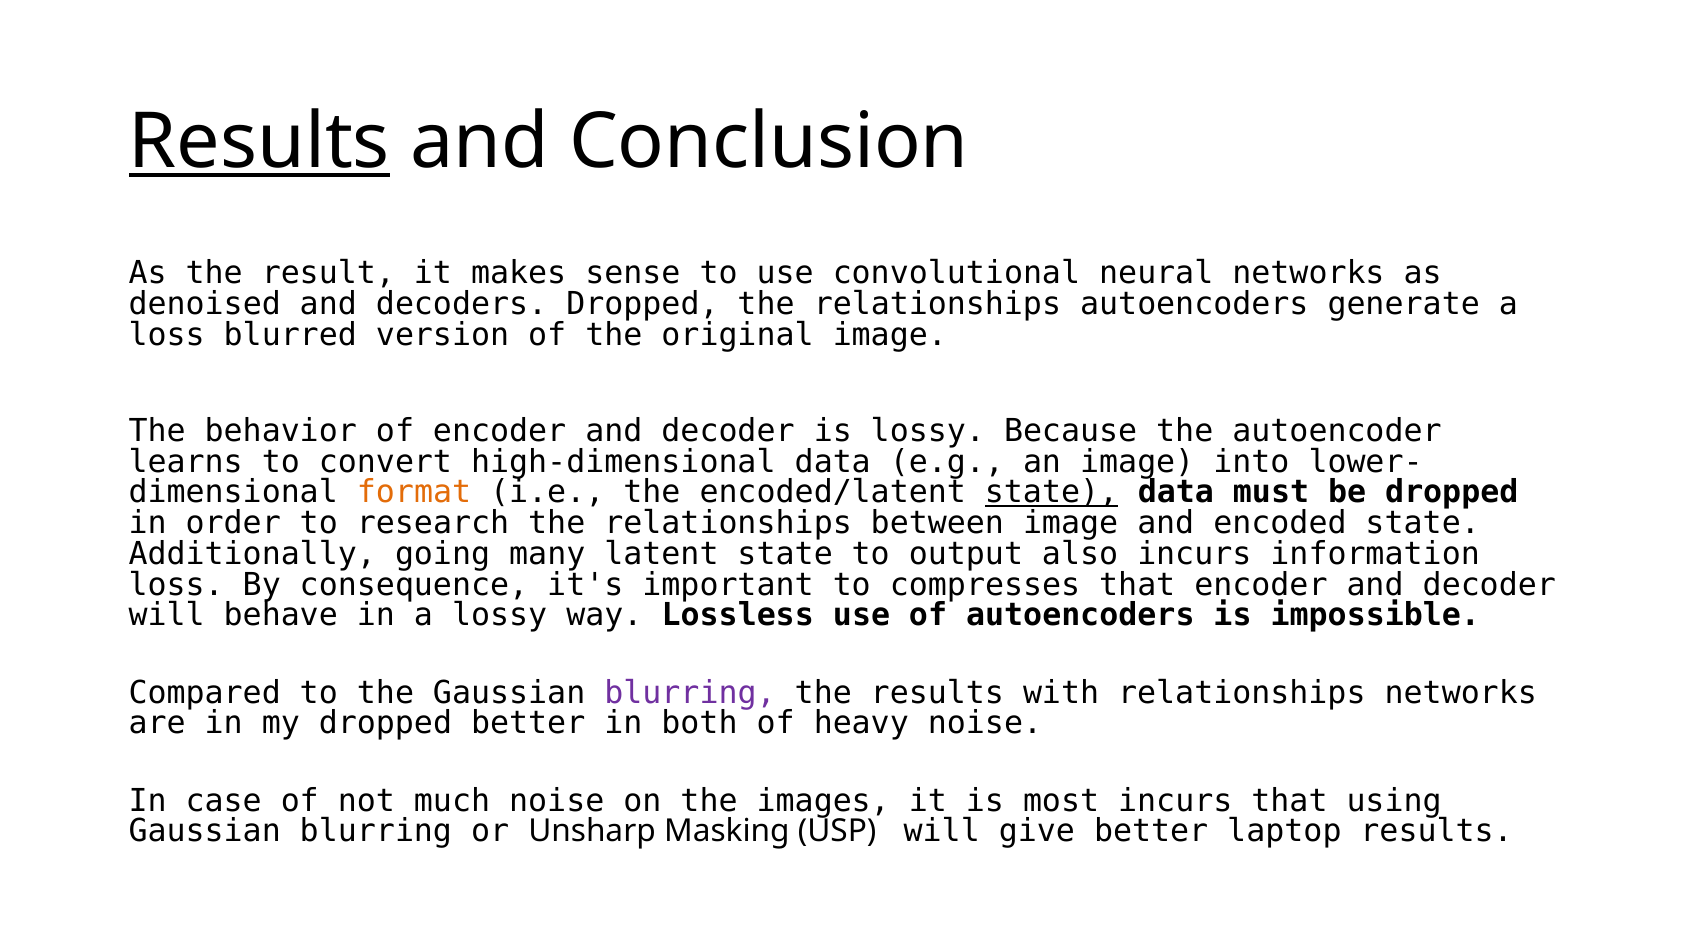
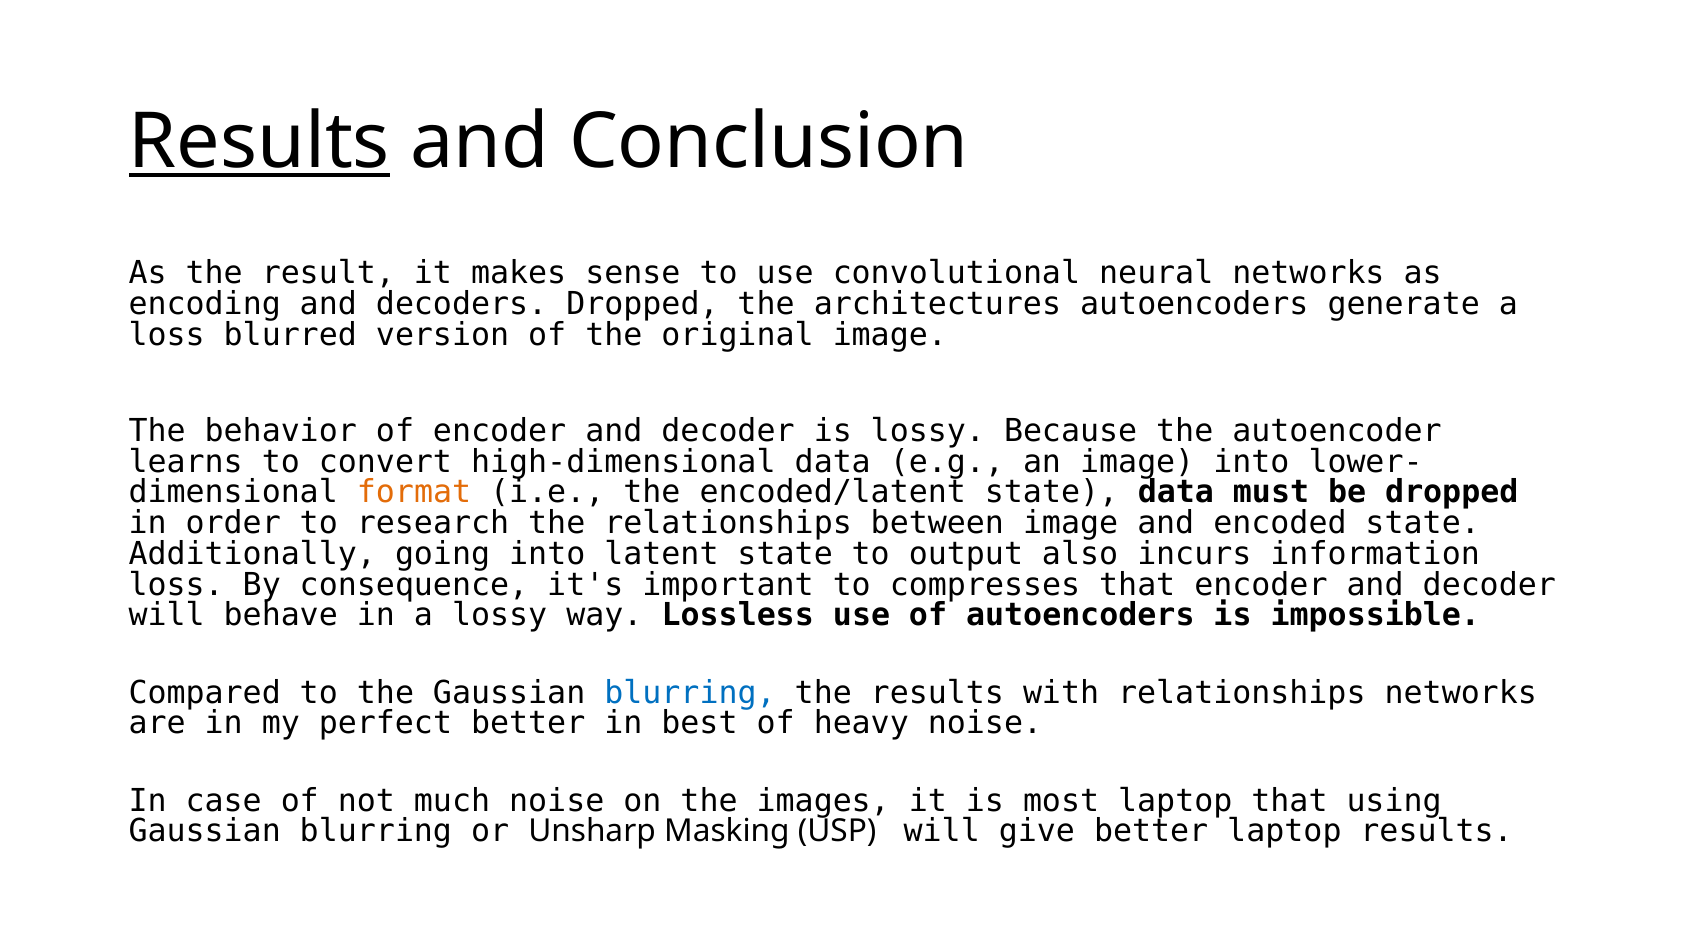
denoised: denoised -> encoding
relationships at (937, 304): relationships -> architectures
state at (1052, 492) underline: present -> none
going many: many -> into
blurring at (690, 693) colour: purple -> blue
my dropped: dropped -> perfect
both: both -> best
most incurs: incurs -> laptop
